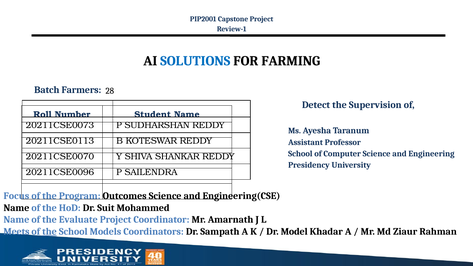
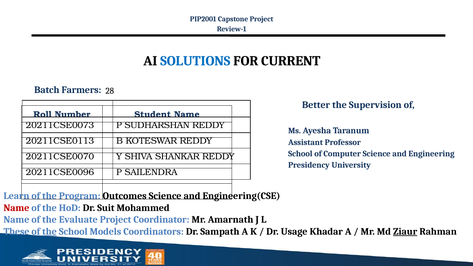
FARMING: FARMING -> CURRENT
Detect: Detect -> Better
Focus: Focus -> Learn
Name at (16, 208) colour: black -> red
Meets: Meets -> These
Model: Model -> Usage
Ziaur underline: none -> present
